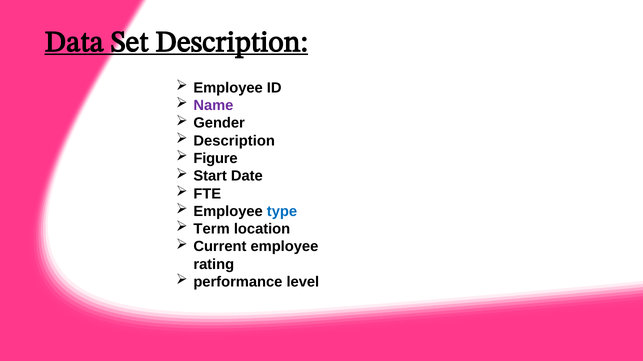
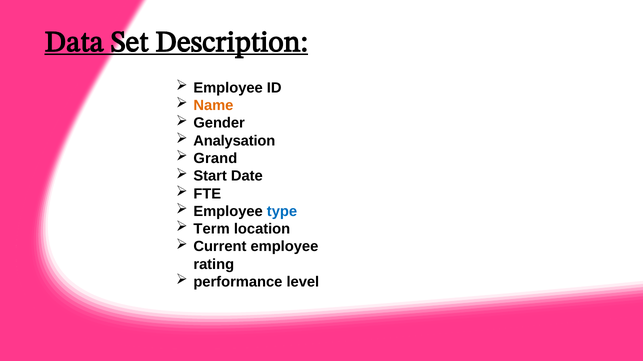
Name colour: purple -> orange
Description at (234, 141): Description -> Analysation
Figure: Figure -> Grand
